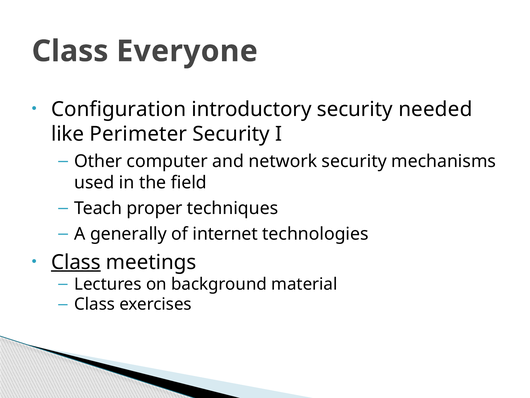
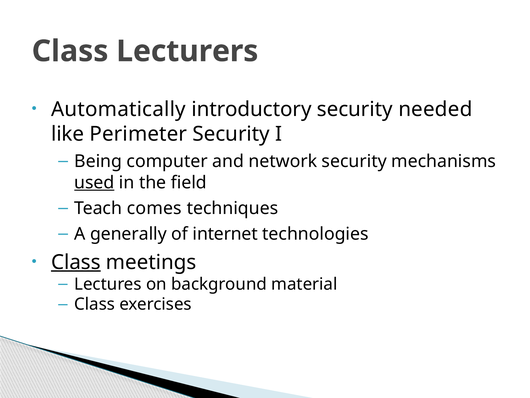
Everyone: Everyone -> Lecturers
Configuration: Configuration -> Automatically
Other: Other -> Being
used underline: none -> present
proper: proper -> comes
